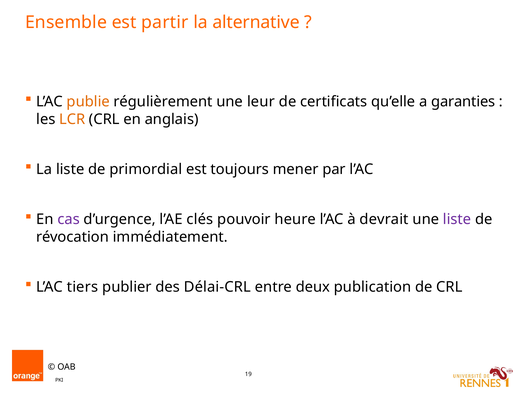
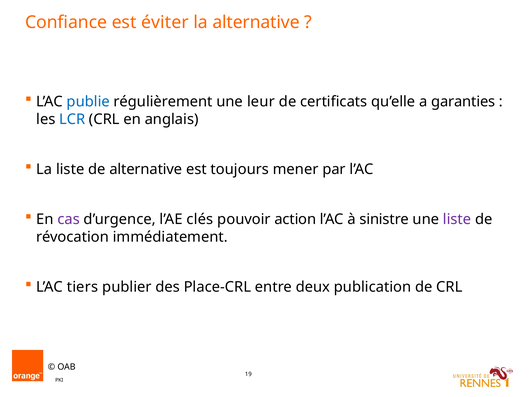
Ensemble: Ensemble -> Confiance
partir: partir -> éviter
publie colour: orange -> blue
LCR colour: orange -> blue
de primordial: primordial -> alternative
heure: heure -> action
devrait: devrait -> sinistre
Délai-CRL: Délai-CRL -> Place-CRL
